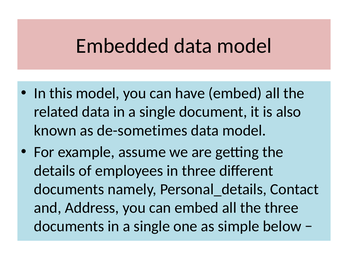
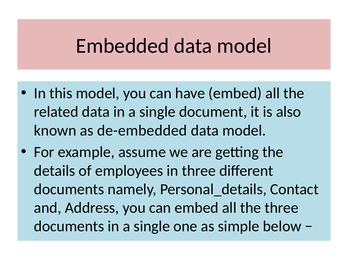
de-sometimes: de-sometimes -> de-embedded
